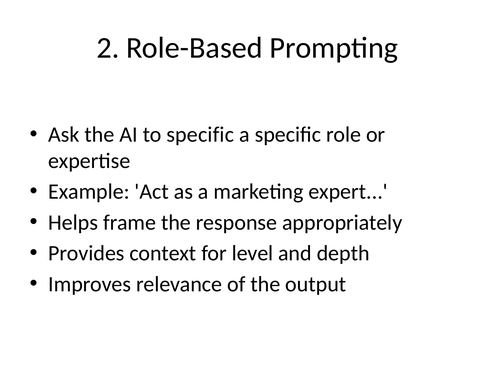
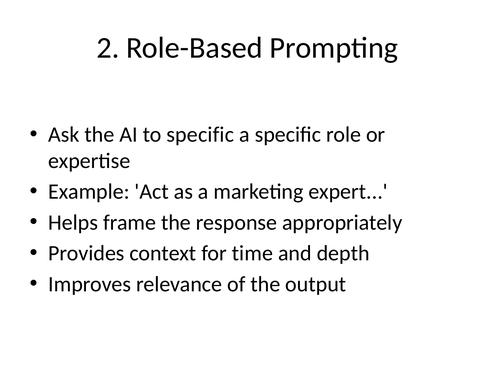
level: level -> time
